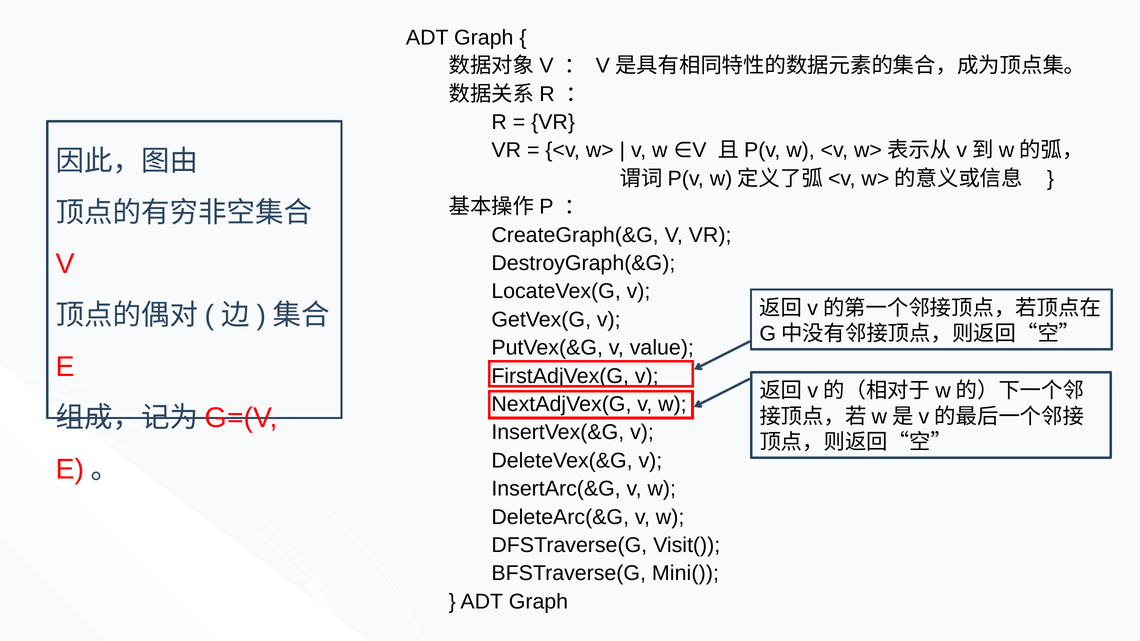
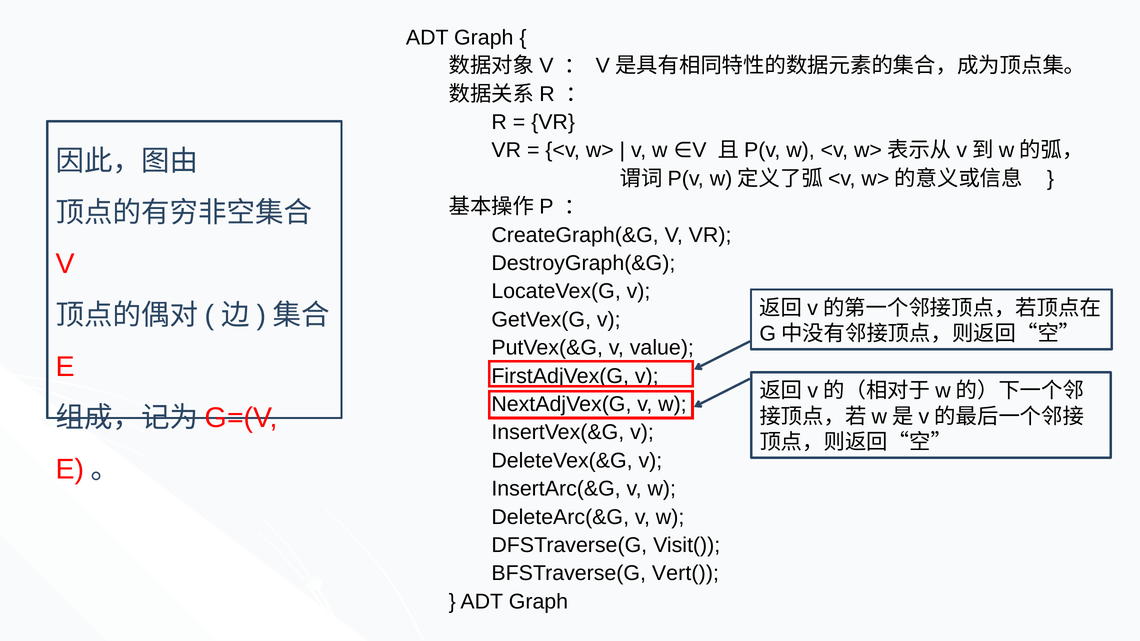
Mini(: Mini( -> Vert(
